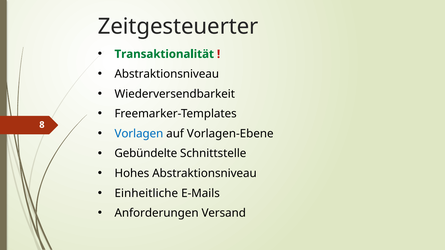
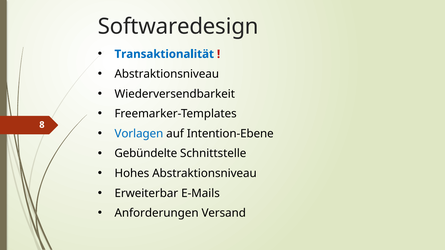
Zeitgesteuerter: Zeitgesteuerter -> Softwaredesign
Transaktionalität colour: green -> blue
Vorlagen-Ebene: Vorlagen-Ebene -> Intention-Ebene
Einheitliche: Einheitliche -> Erweiterbar
